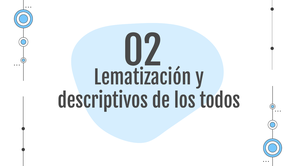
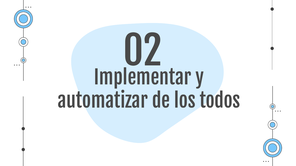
Lematización: Lematización -> Implementar
descriptivos: descriptivos -> automatizar
